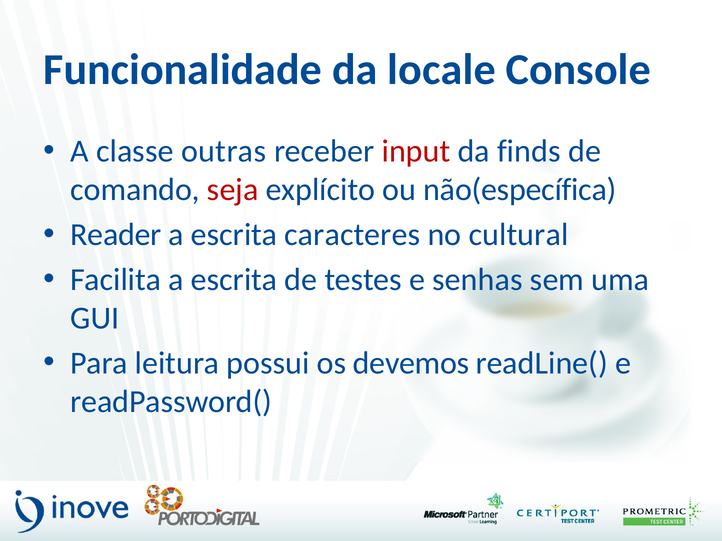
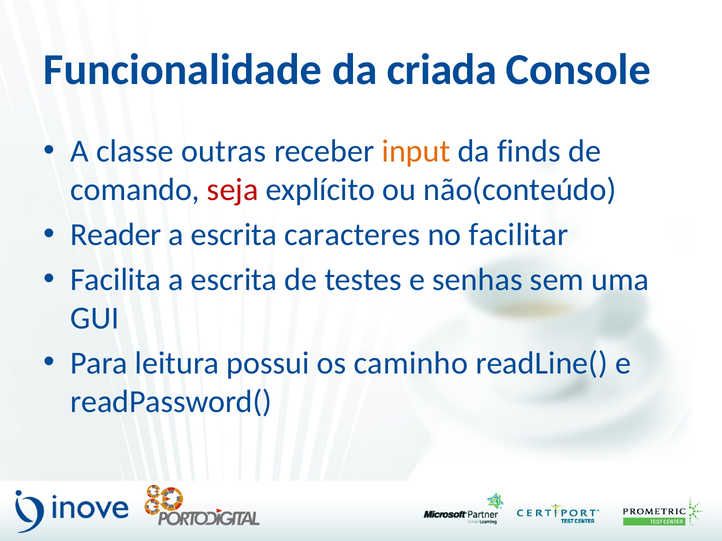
locale: locale -> criada
input colour: red -> orange
não(específica: não(específica -> não(conteúdo
cultural: cultural -> facilitar
devemos: devemos -> caminho
